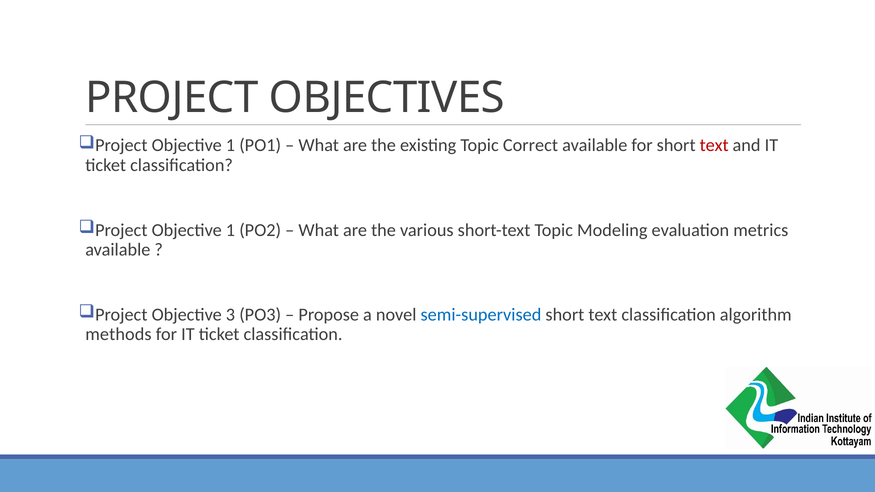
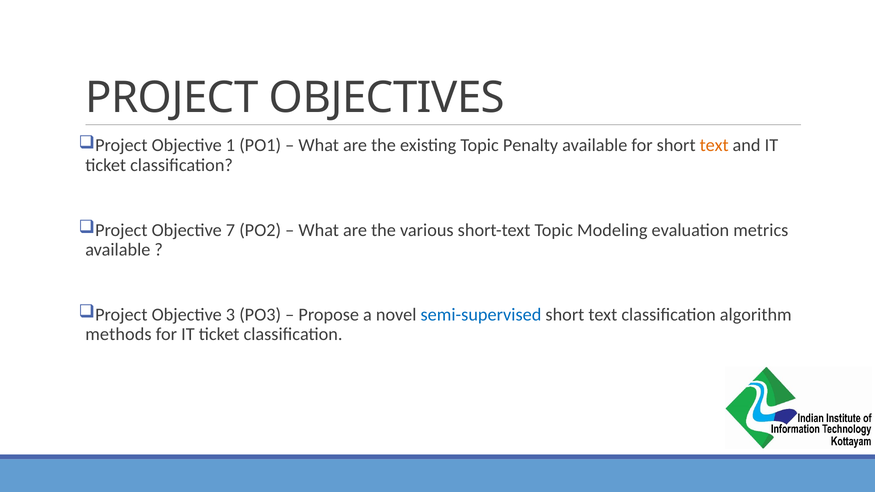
Correct: Correct -> Penalty
text at (714, 145) colour: red -> orange
1 at (230, 230): 1 -> 7
